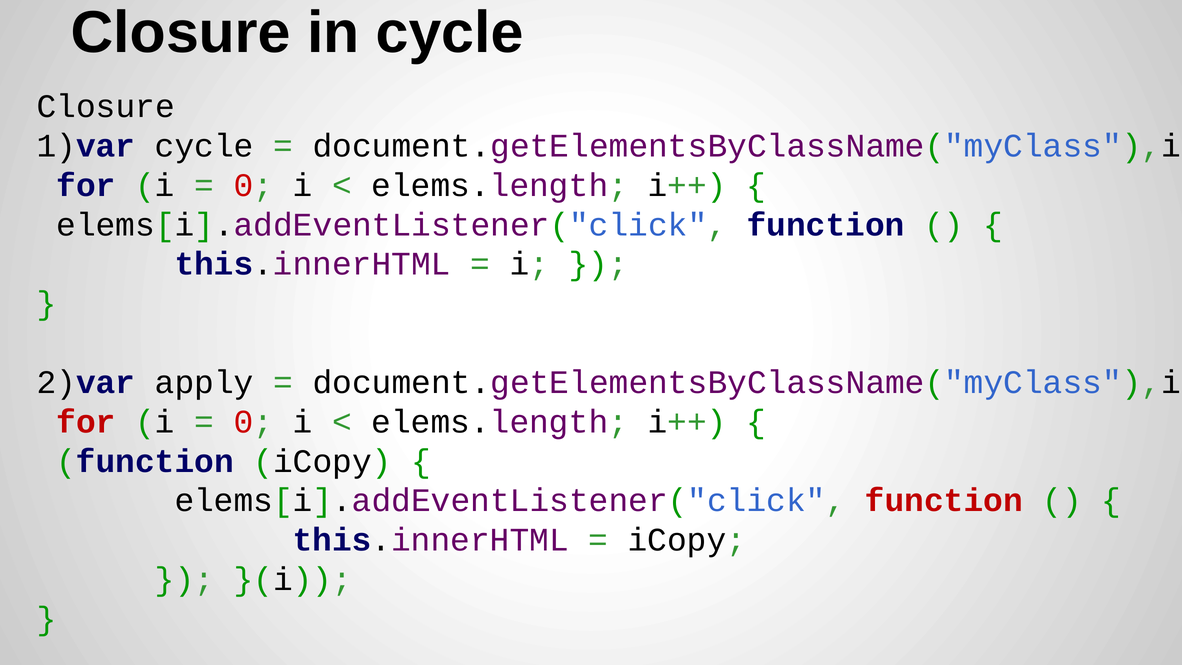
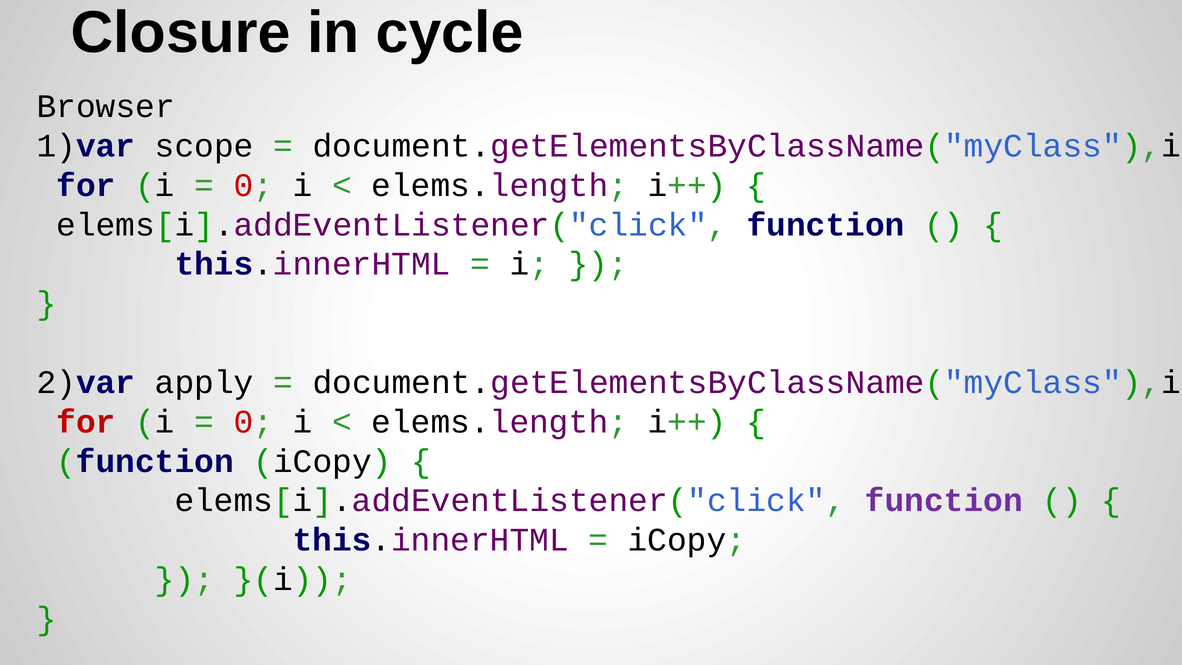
Closure at (106, 106): Closure -> Browser
1)var cycle: cycle -> scope
function at (944, 501) colour: red -> purple
